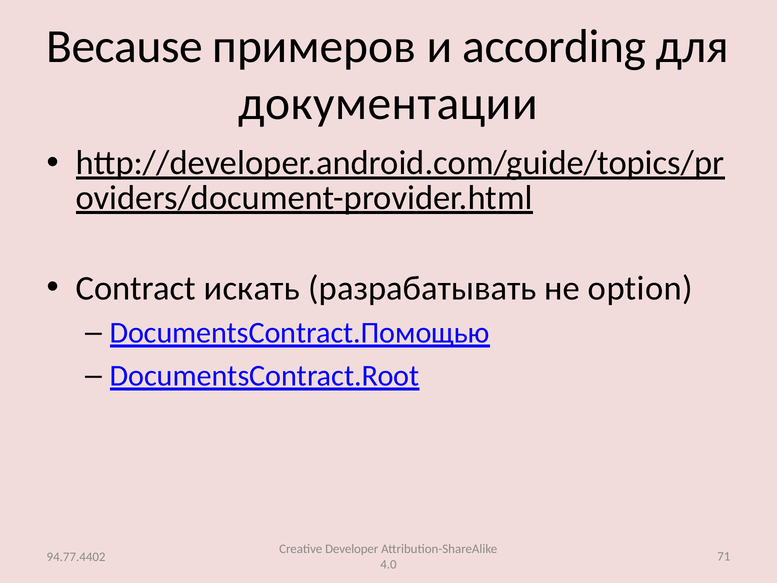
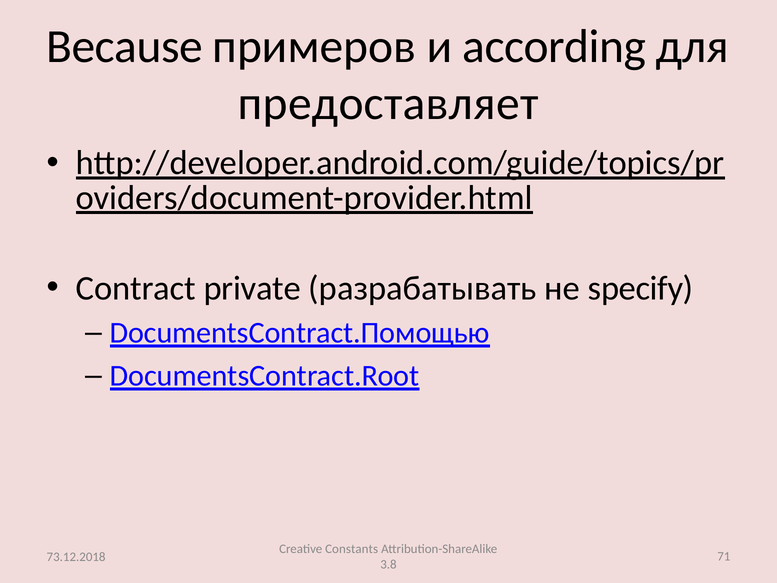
документации: документации -> предоставляет
искать: искать -> private
option: option -> specify
Developer: Developer -> Constants
94.77.4402: 94.77.4402 -> 73.12.2018
4.0: 4.0 -> 3.8
